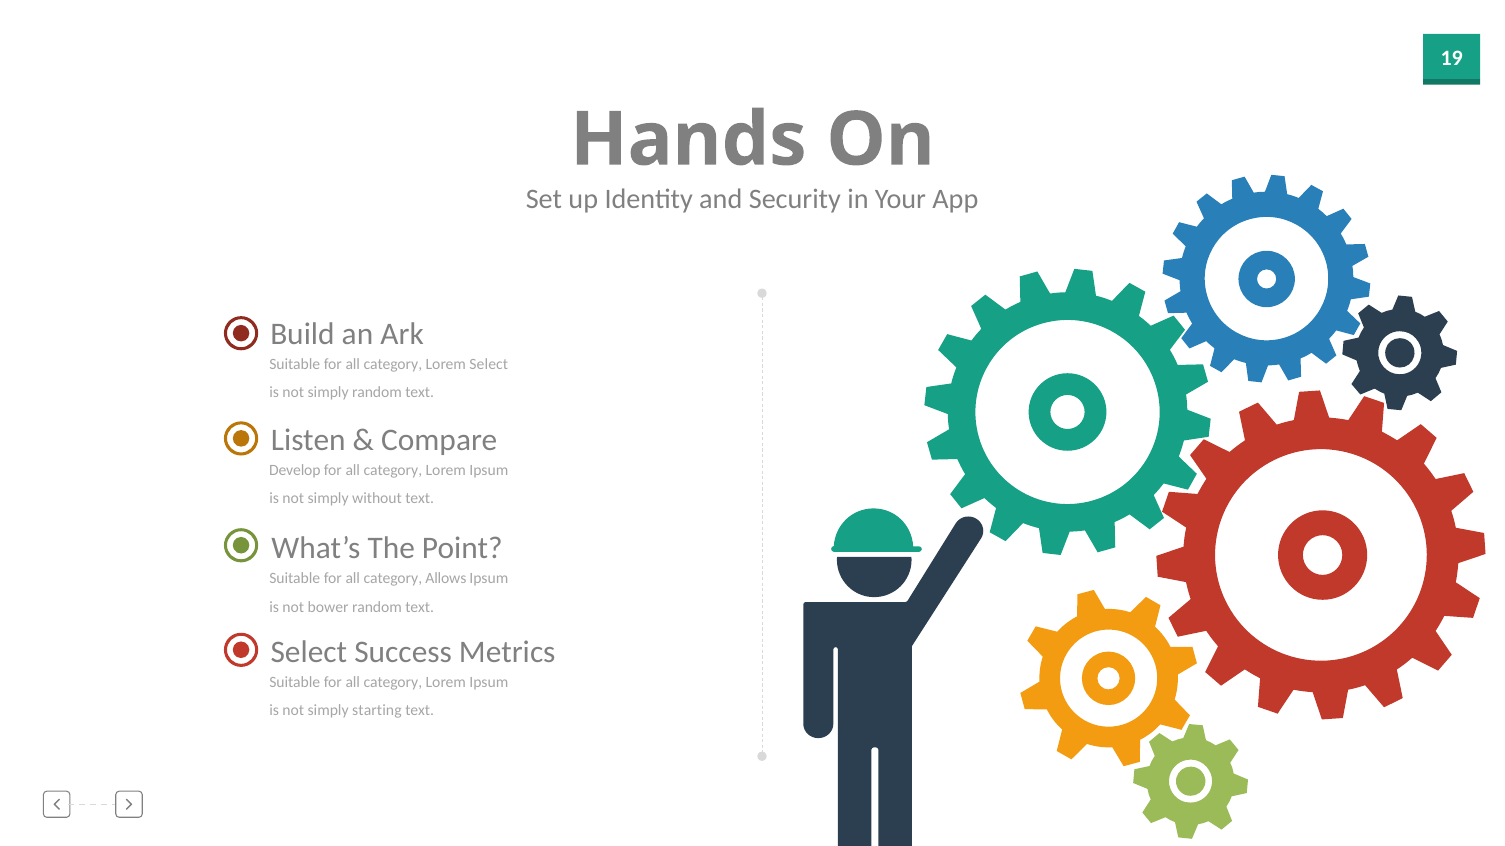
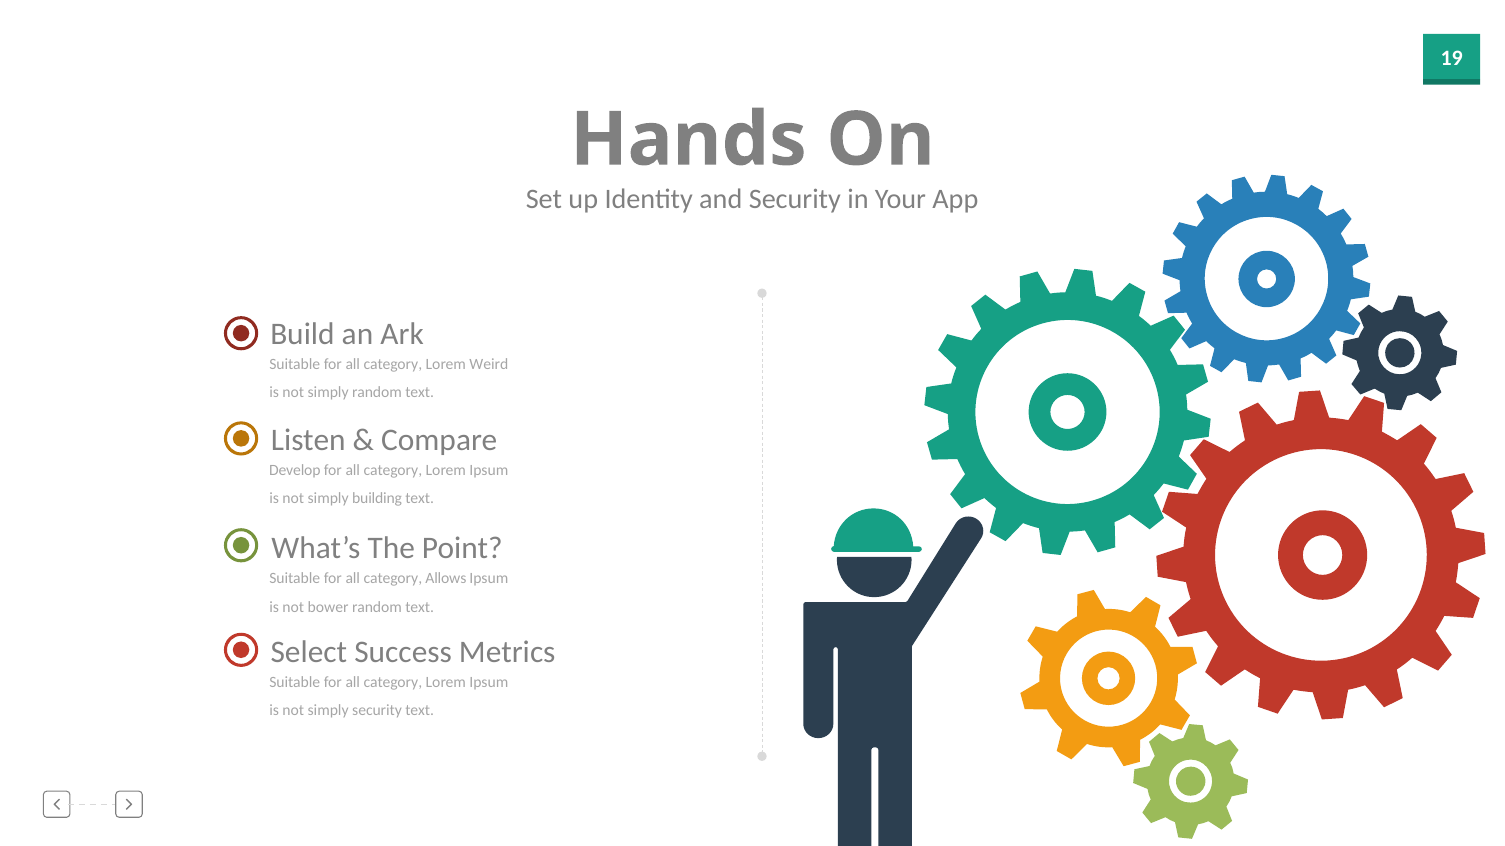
Lorem Select: Select -> Weird
without: without -> building
simply starting: starting -> security
